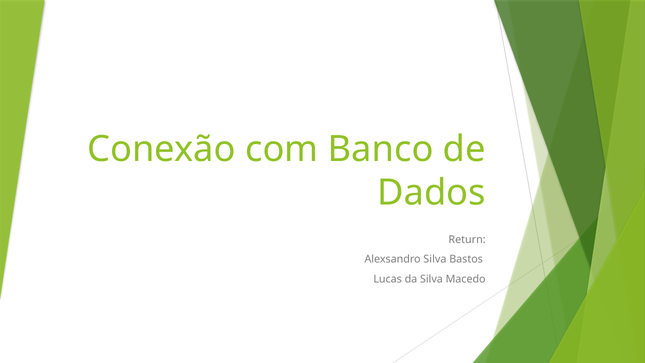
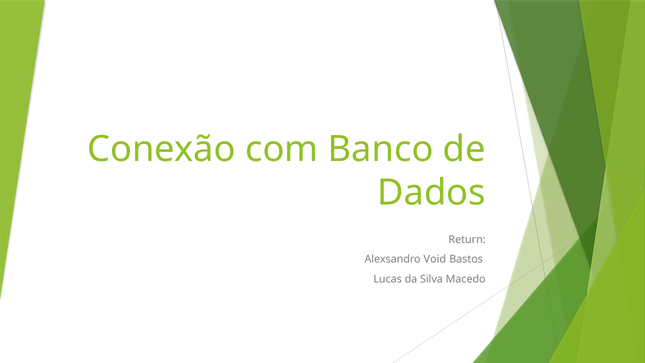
Alexsandro Silva: Silva -> Void
